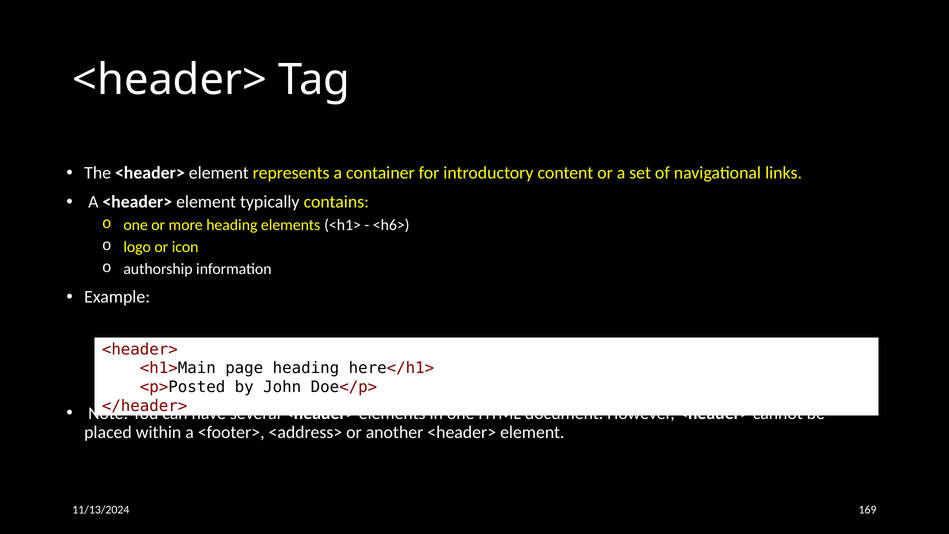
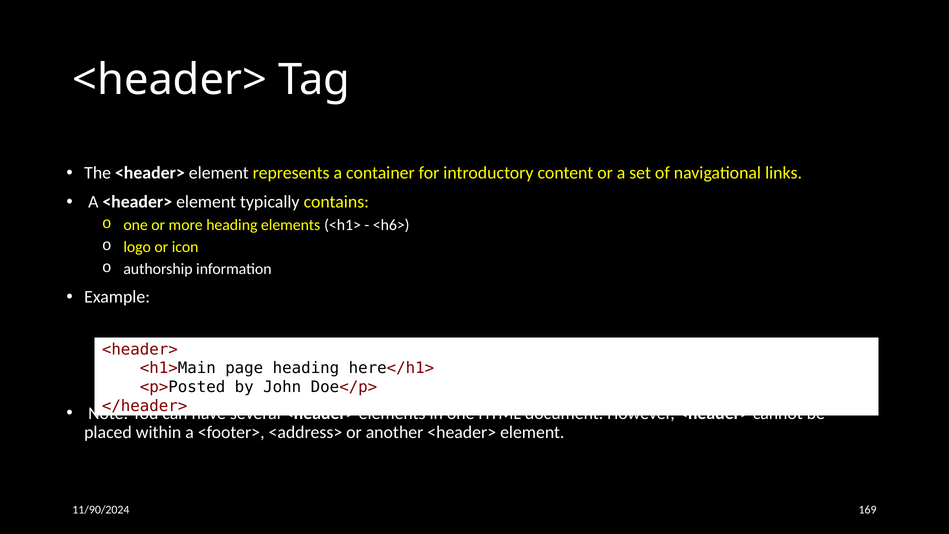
11/13/2024: 11/13/2024 -> 11/90/2024
